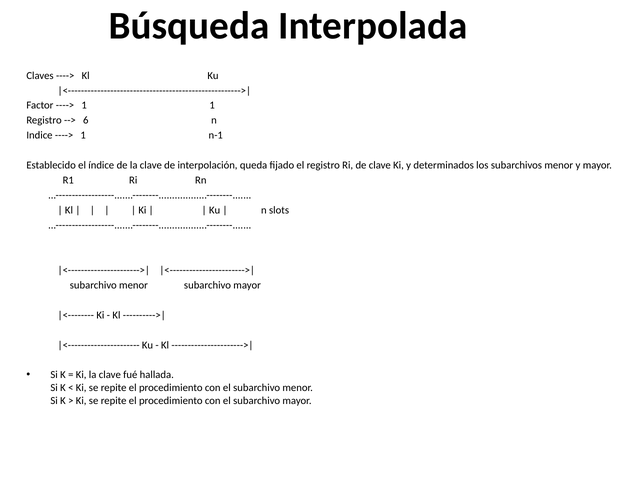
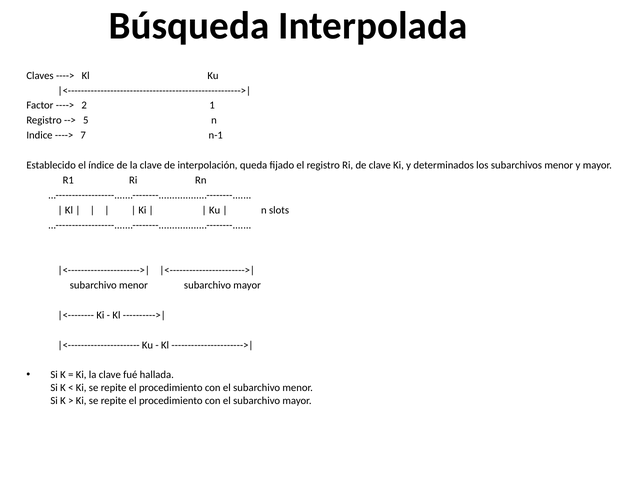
1 at (84, 105): 1 -> 2
6: 6 -> 5
1 at (83, 135): 1 -> 7
